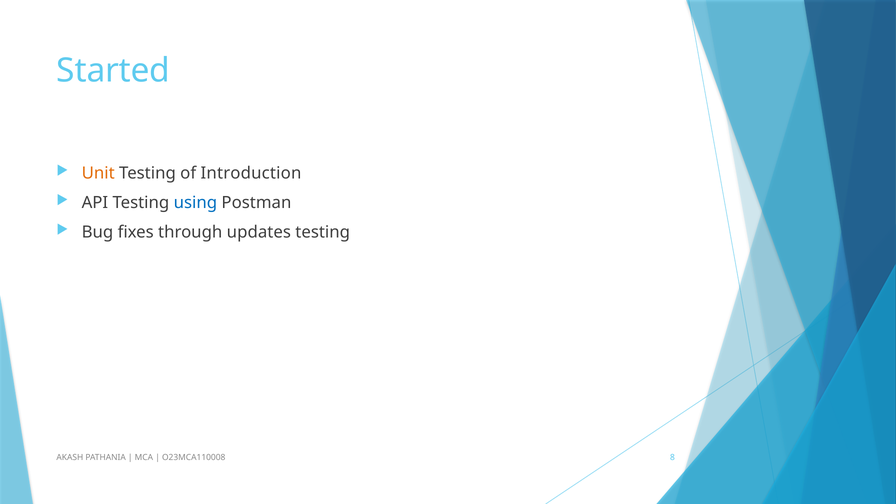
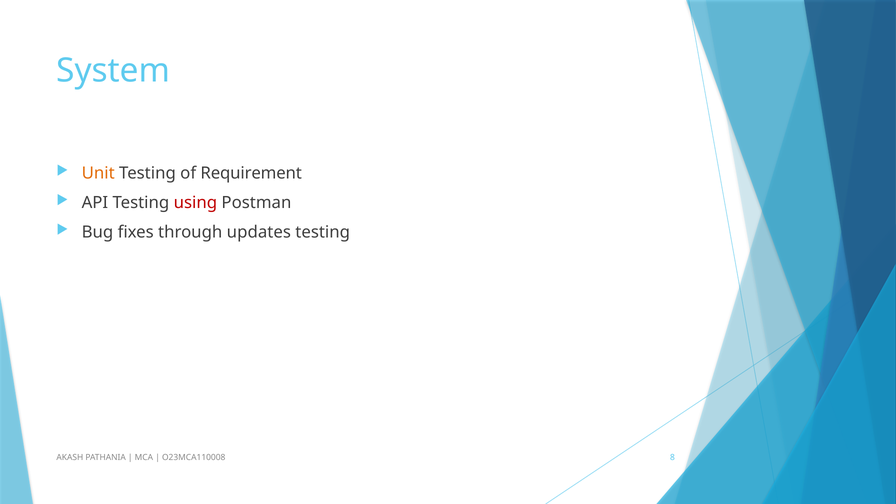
Started: Started -> System
Introduction: Introduction -> Requirement
using colour: blue -> red
